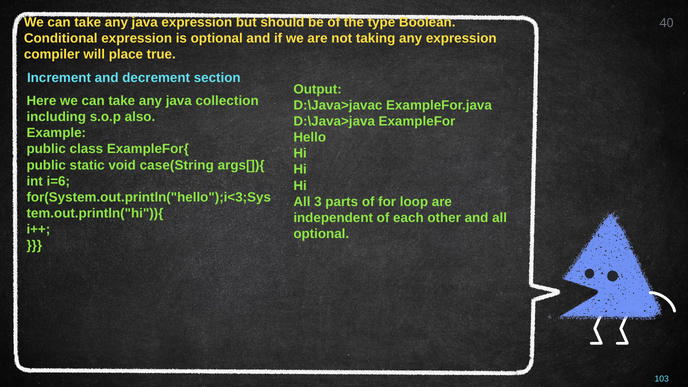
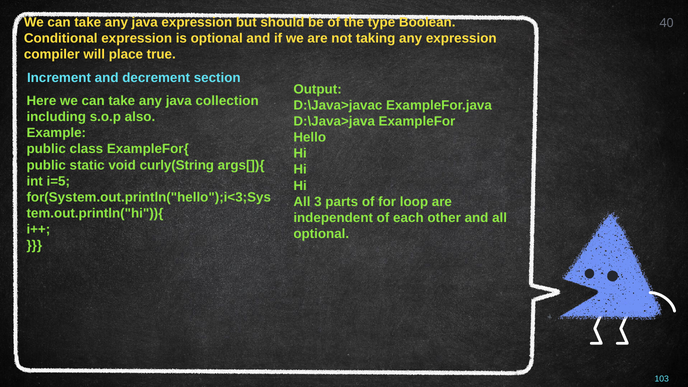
case(String: case(String -> curly(String
i=6: i=6 -> i=5
